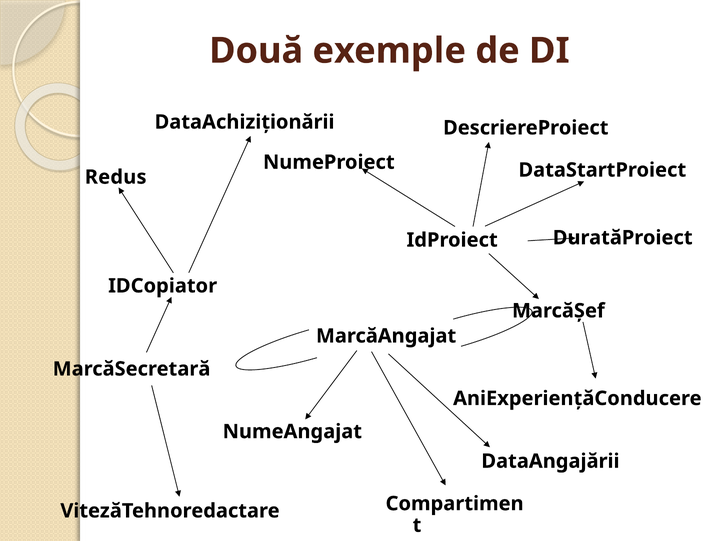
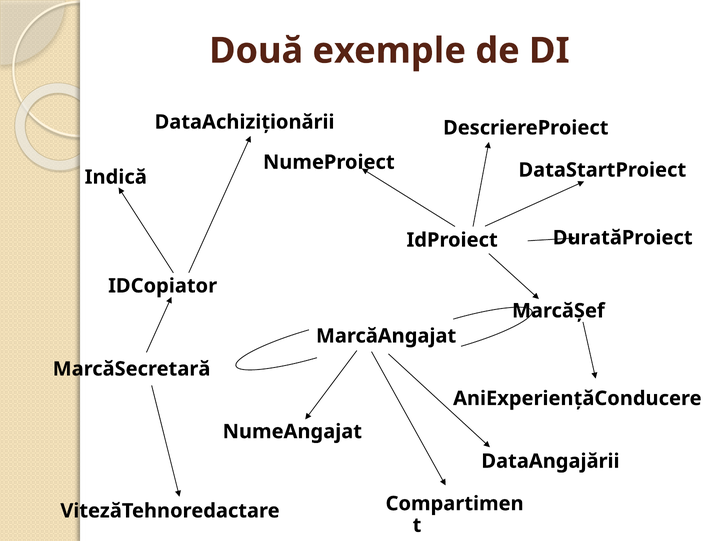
Redus: Redus -> Indică
